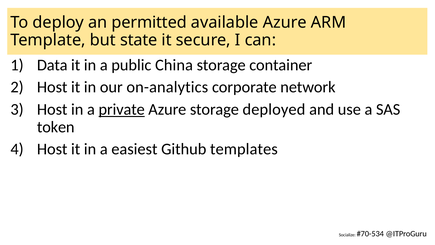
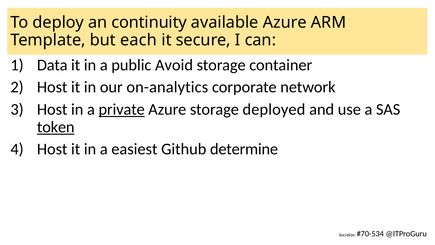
permitted: permitted -> continuity
state: state -> each
China: China -> Avoid
token underline: none -> present
templates: templates -> determine
